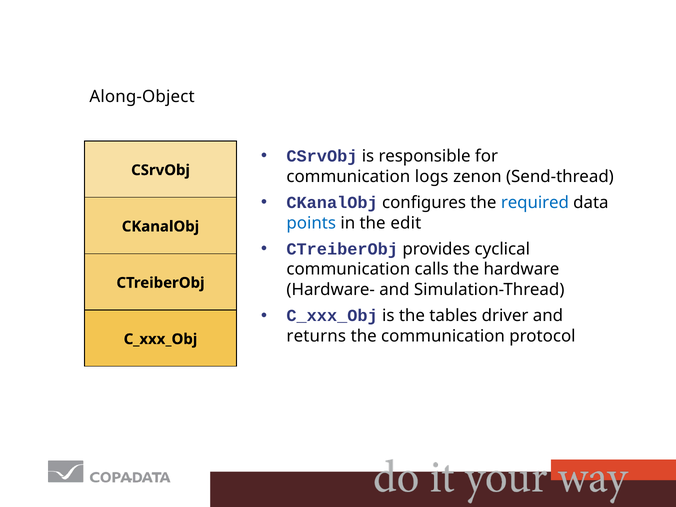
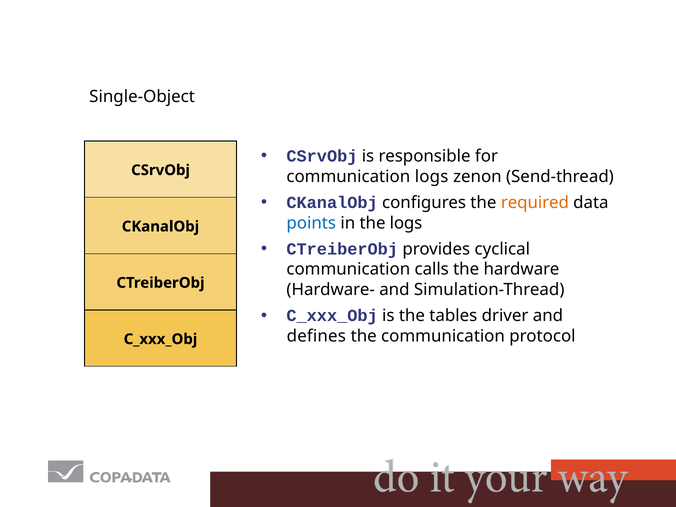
Along-Object: Along-Object -> Single-Object
required colour: blue -> orange
the edit: edit -> logs
returns: returns -> defines
